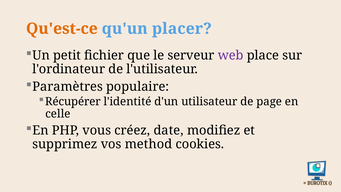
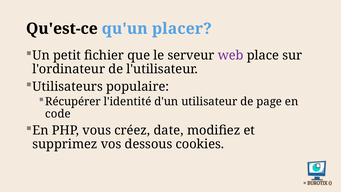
Qu'est-ce colour: orange -> black
Paramètres: Paramètres -> Utilisateurs
celle: celle -> code
method: method -> dessous
